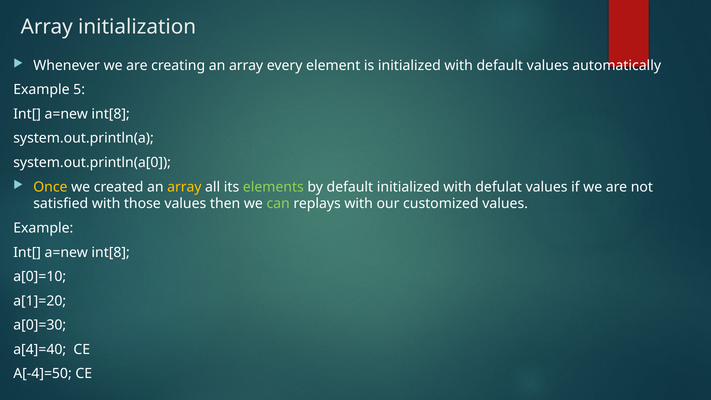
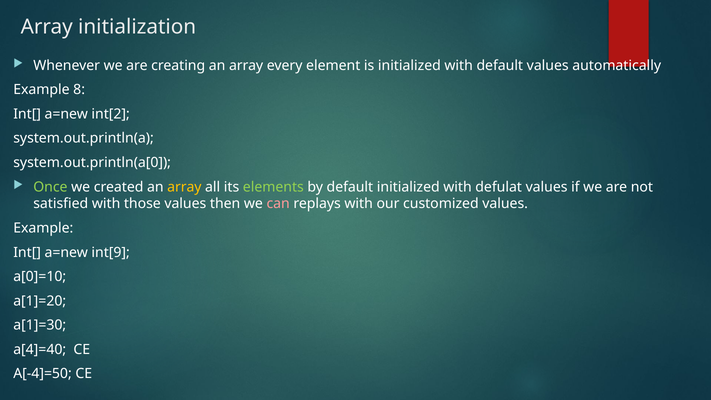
5: 5 -> 8
int[8 at (111, 114): int[8 -> int[2
Once colour: yellow -> light green
can colour: light green -> pink
int[8 at (111, 252): int[8 -> int[9
a[0]=30: a[0]=30 -> a[1]=30
